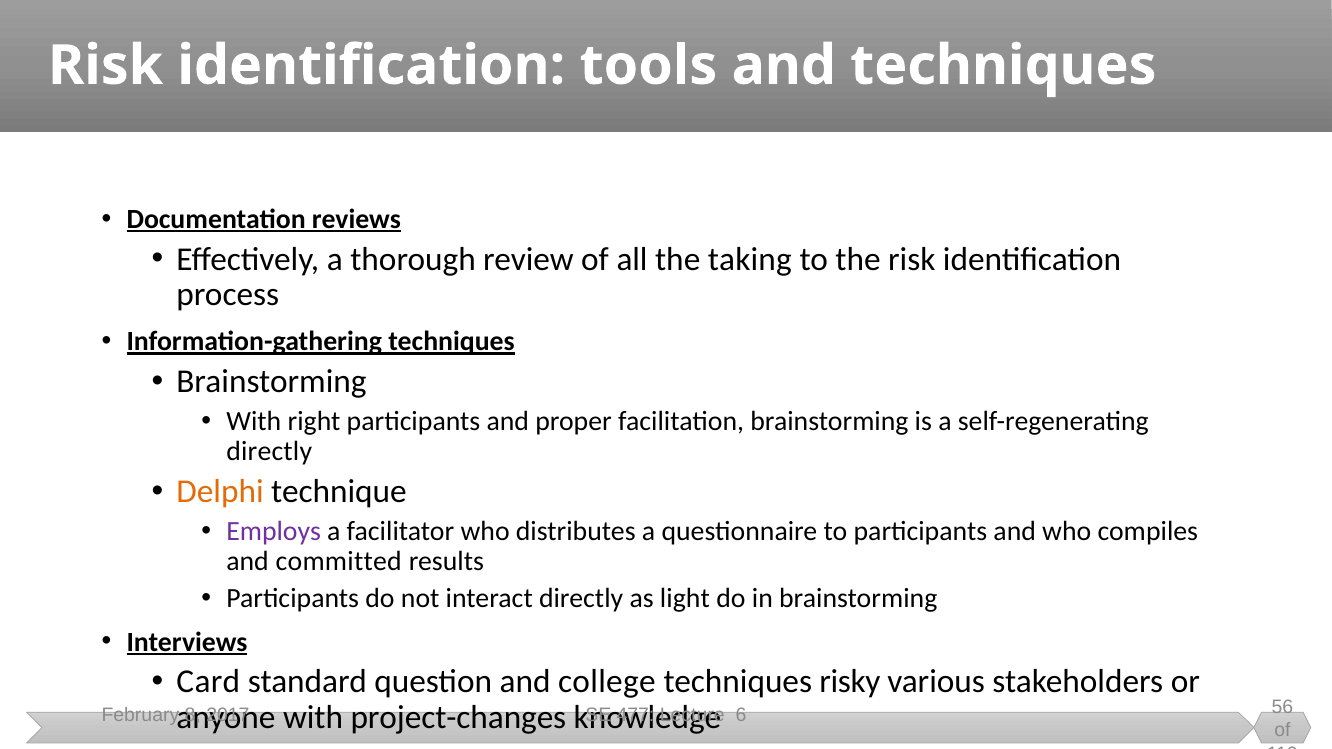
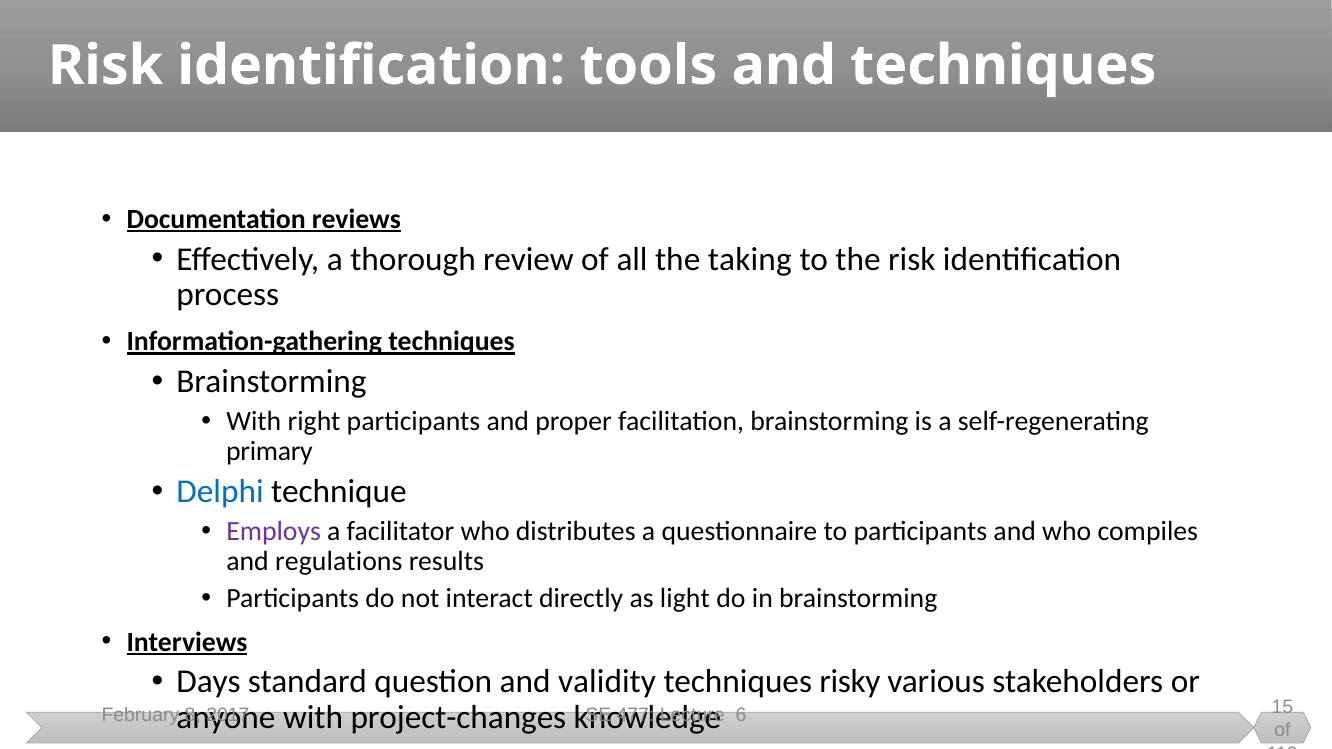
directly at (269, 452): directly -> primary
Delphi colour: orange -> blue
committed: committed -> regulations
Card: Card -> Days
college: college -> validity
56: 56 -> 15
